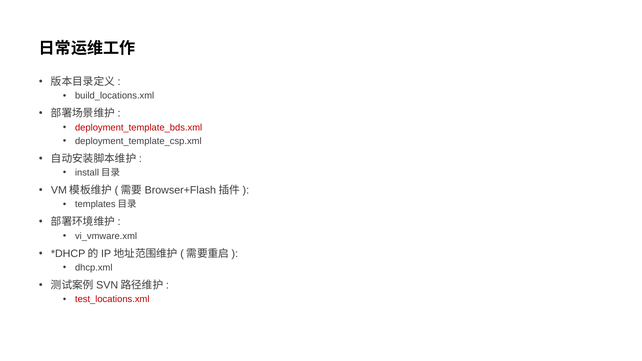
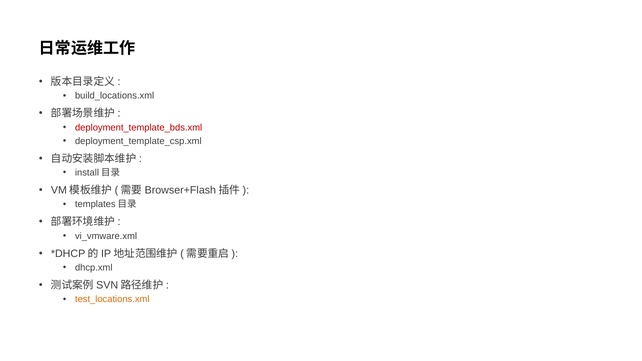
test_locations.xml colour: red -> orange
